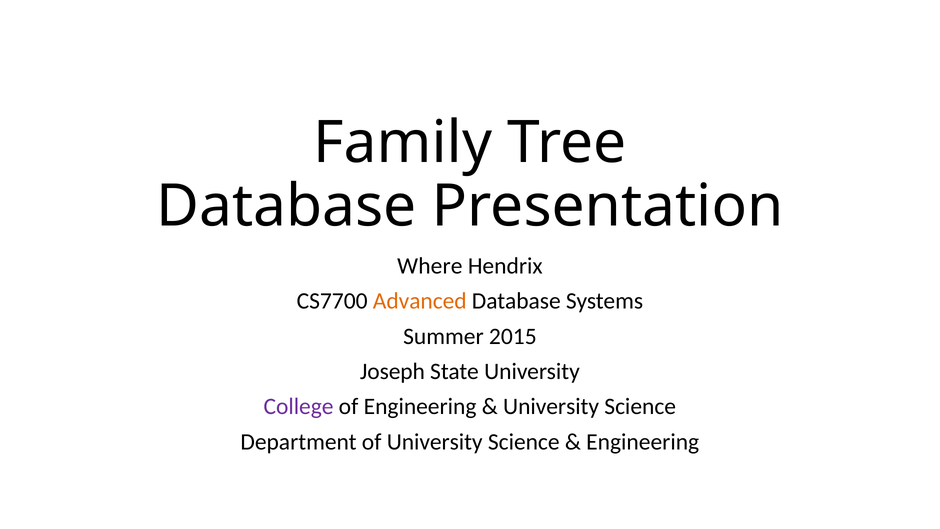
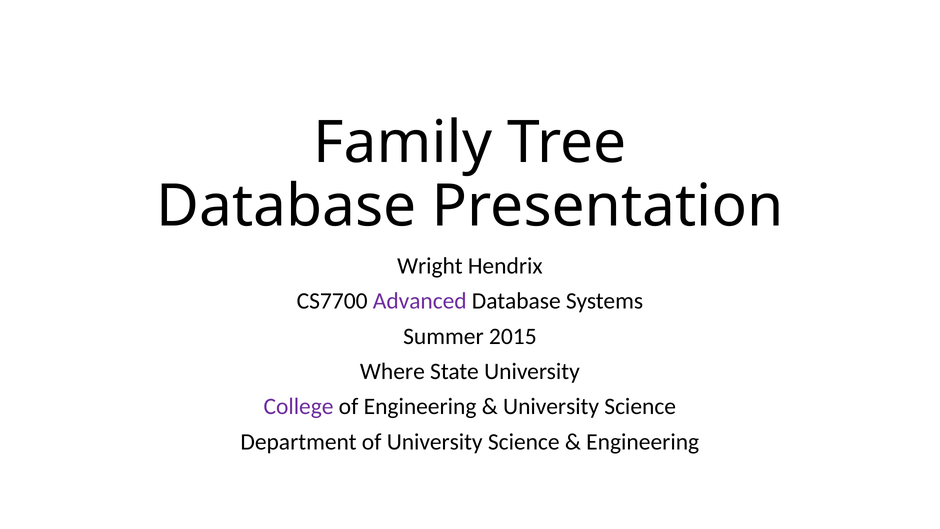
Where: Where -> Wright
Advanced colour: orange -> purple
Joseph: Joseph -> Where
